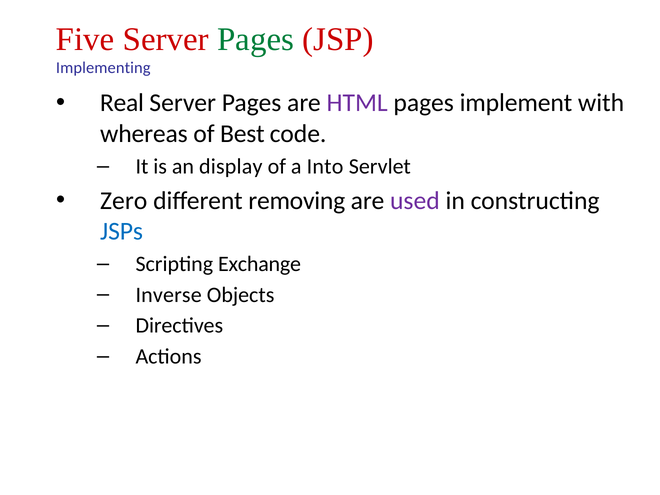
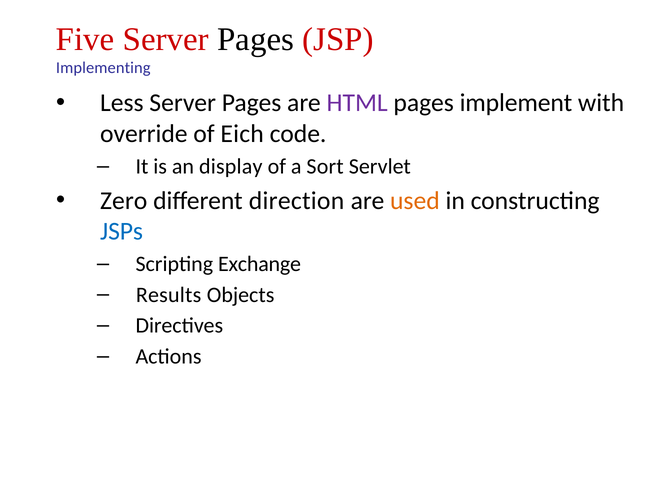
Pages at (256, 39) colour: green -> black
Real: Real -> Less
whereas: whereas -> override
Best: Best -> Eich
Into: Into -> Sort
removing: removing -> direction
used colour: purple -> orange
Inverse: Inverse -> Results
